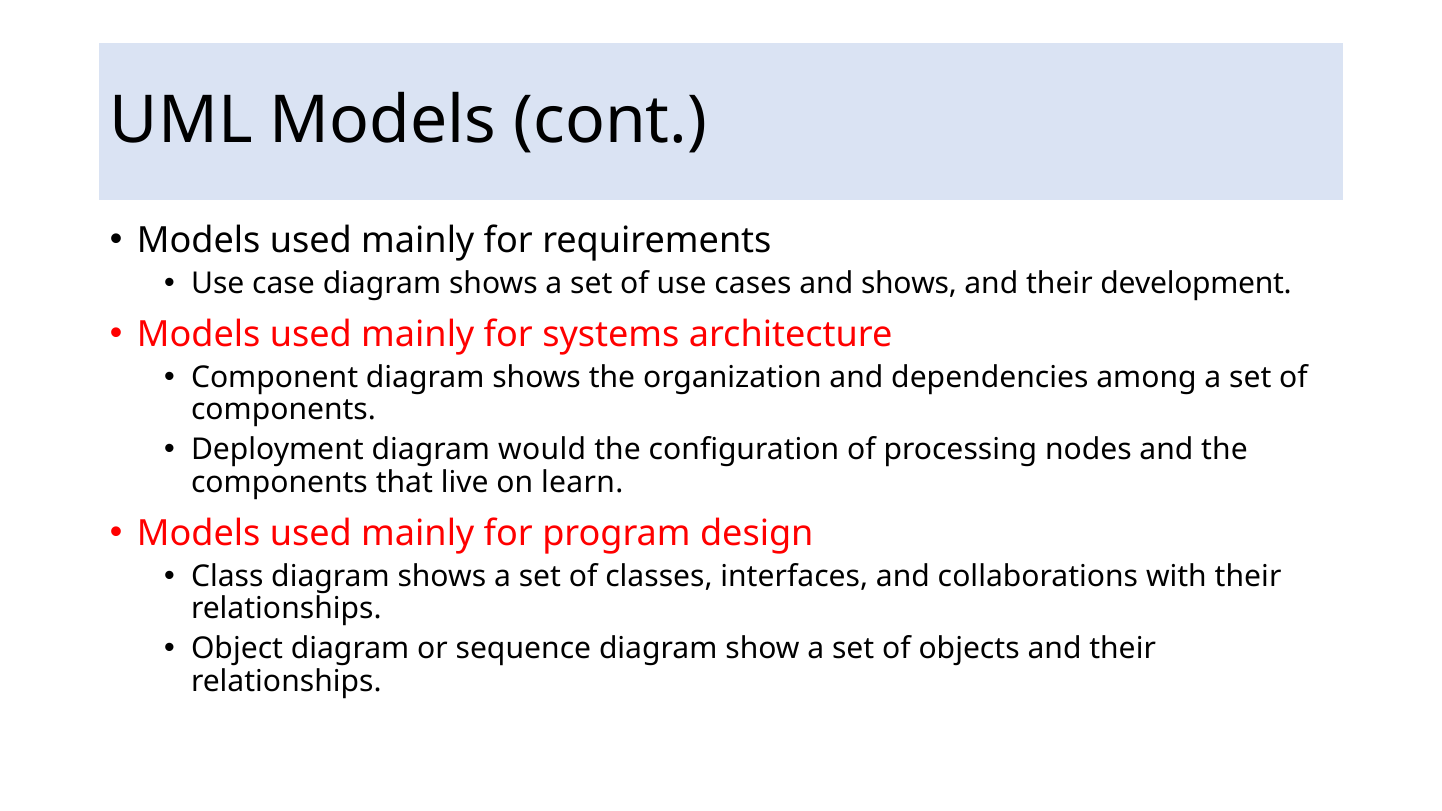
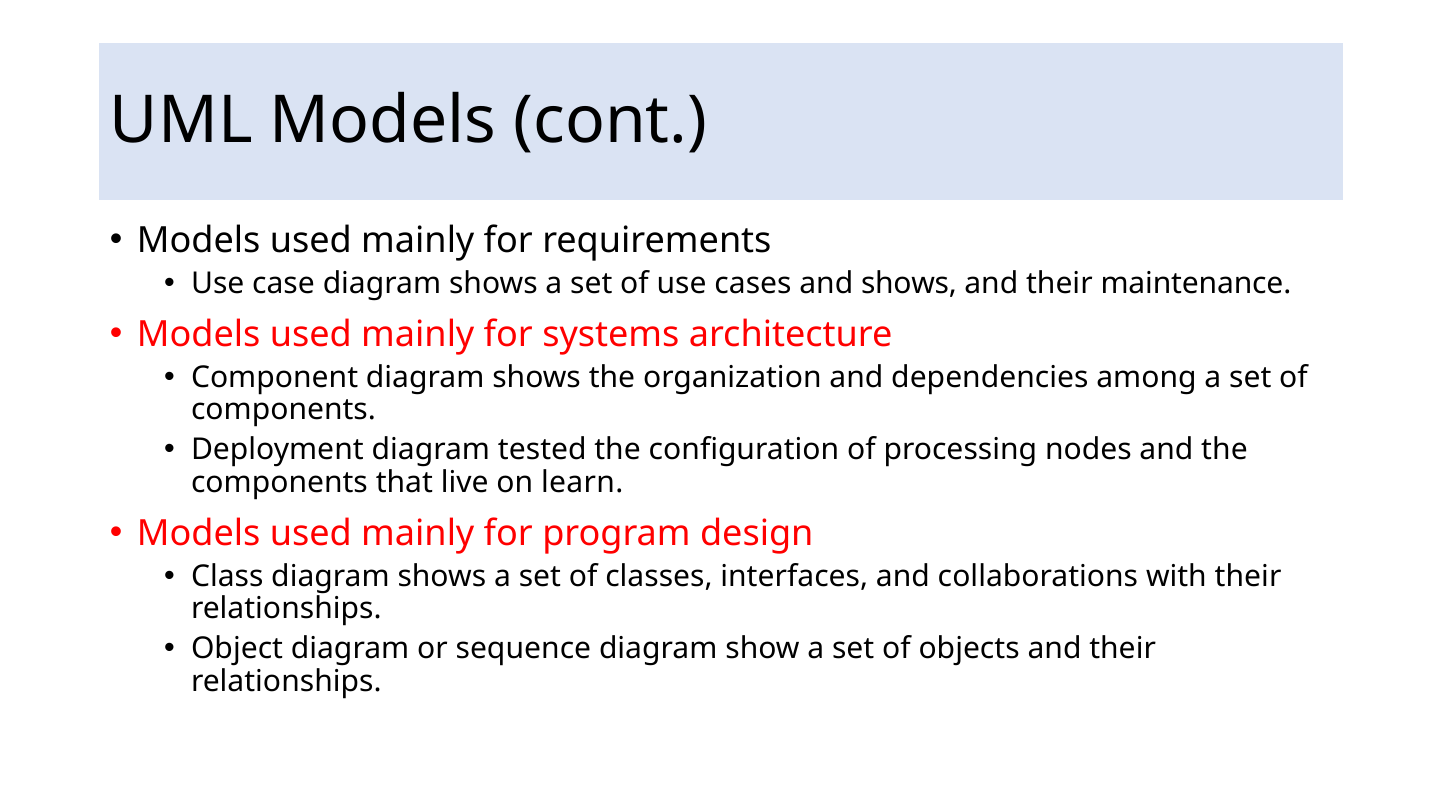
development: development -> maintenance
would: would -> tested
